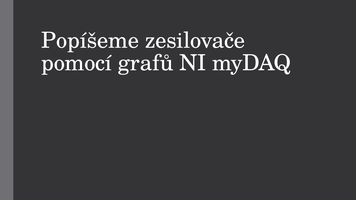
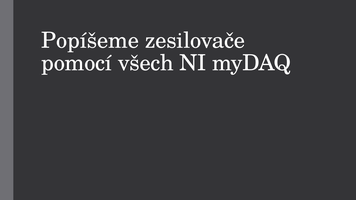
grafů: grafů -> všech
